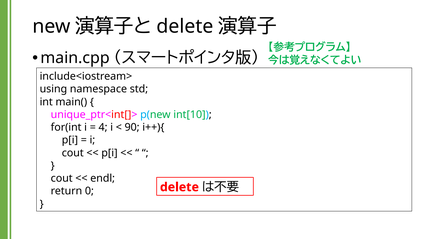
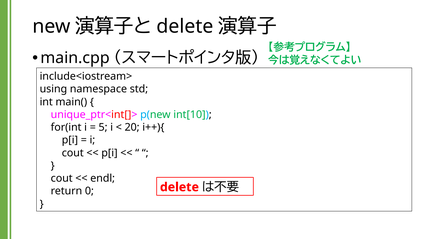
4: 4 -> 5
90: 90 -> 20
